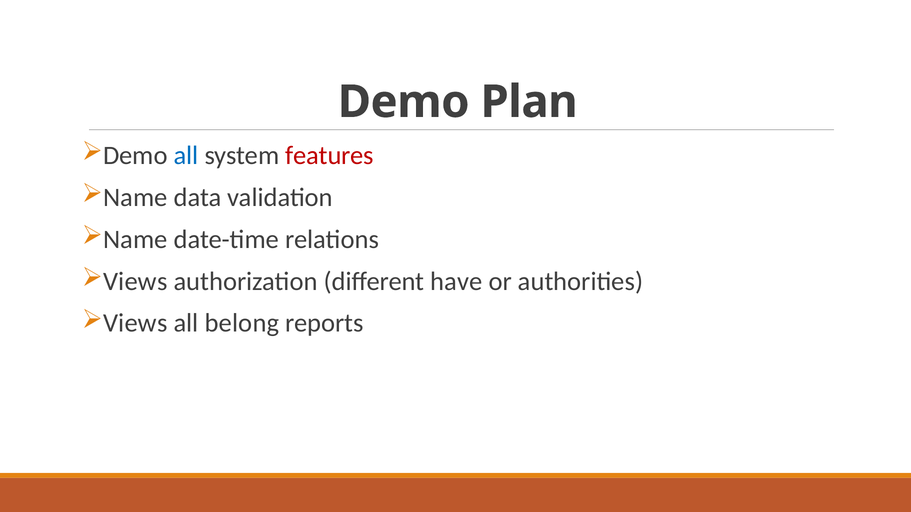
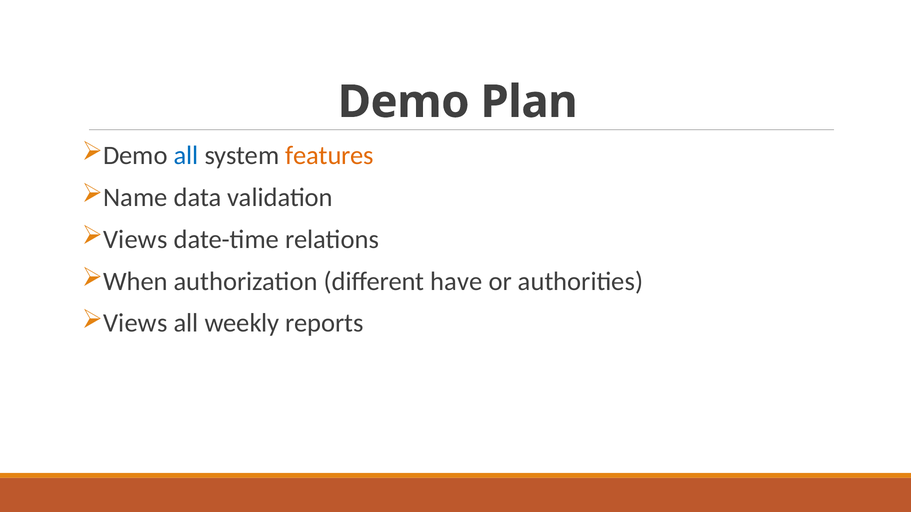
features colour: red -> orange
Name at (135, 240): Name -> Views
Views at (135, 282): Views -> When
belong: belong -> weekly
